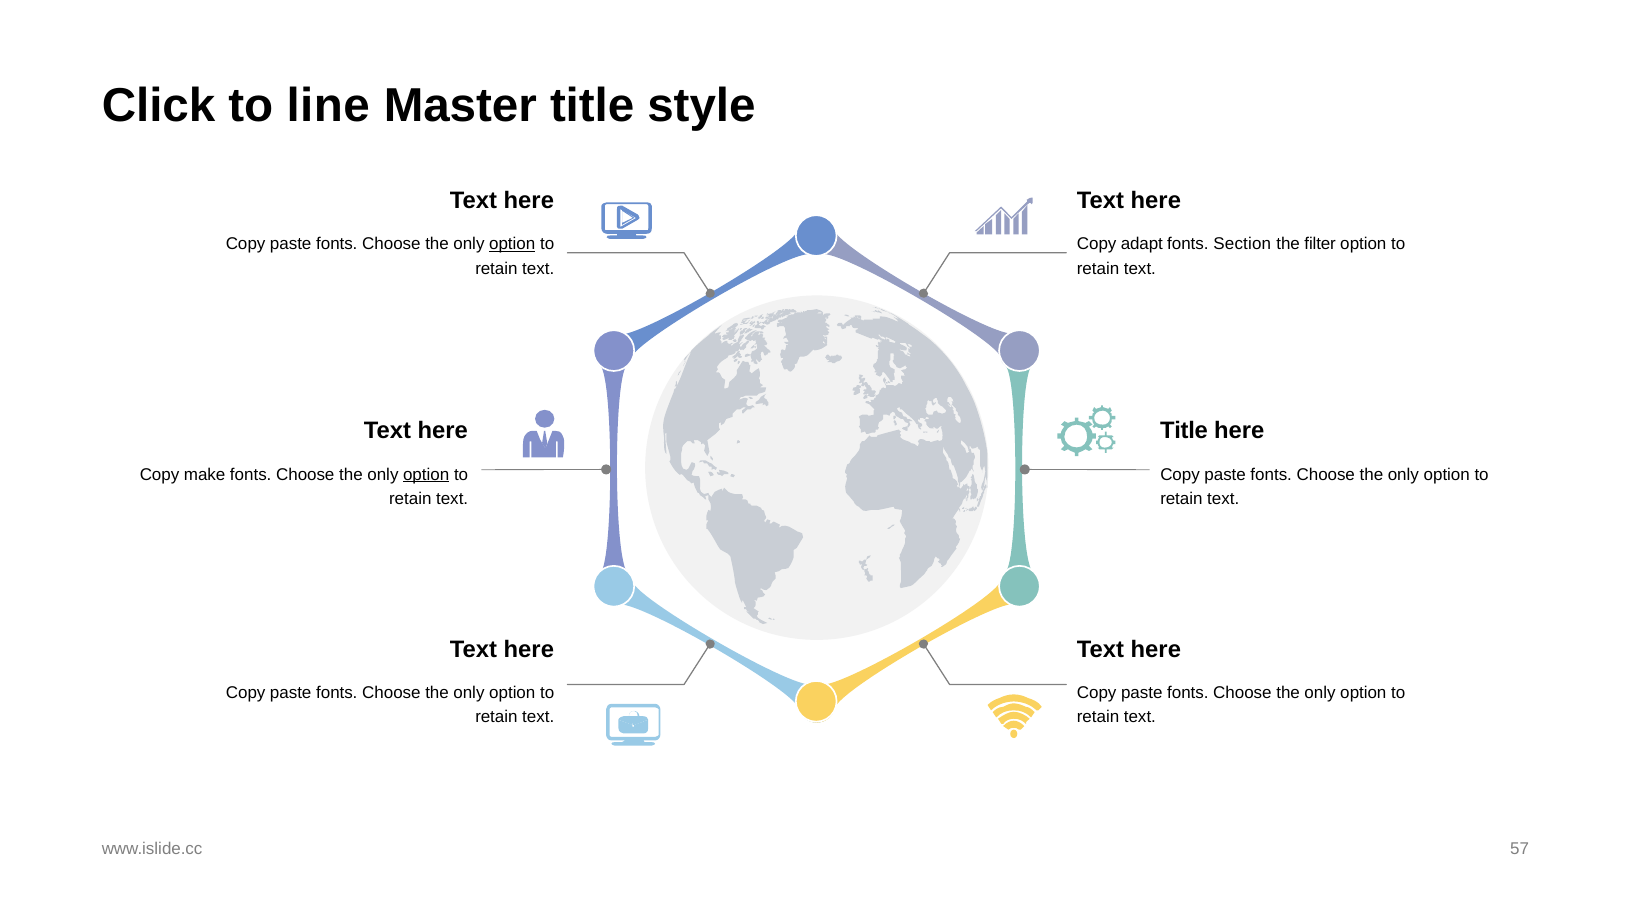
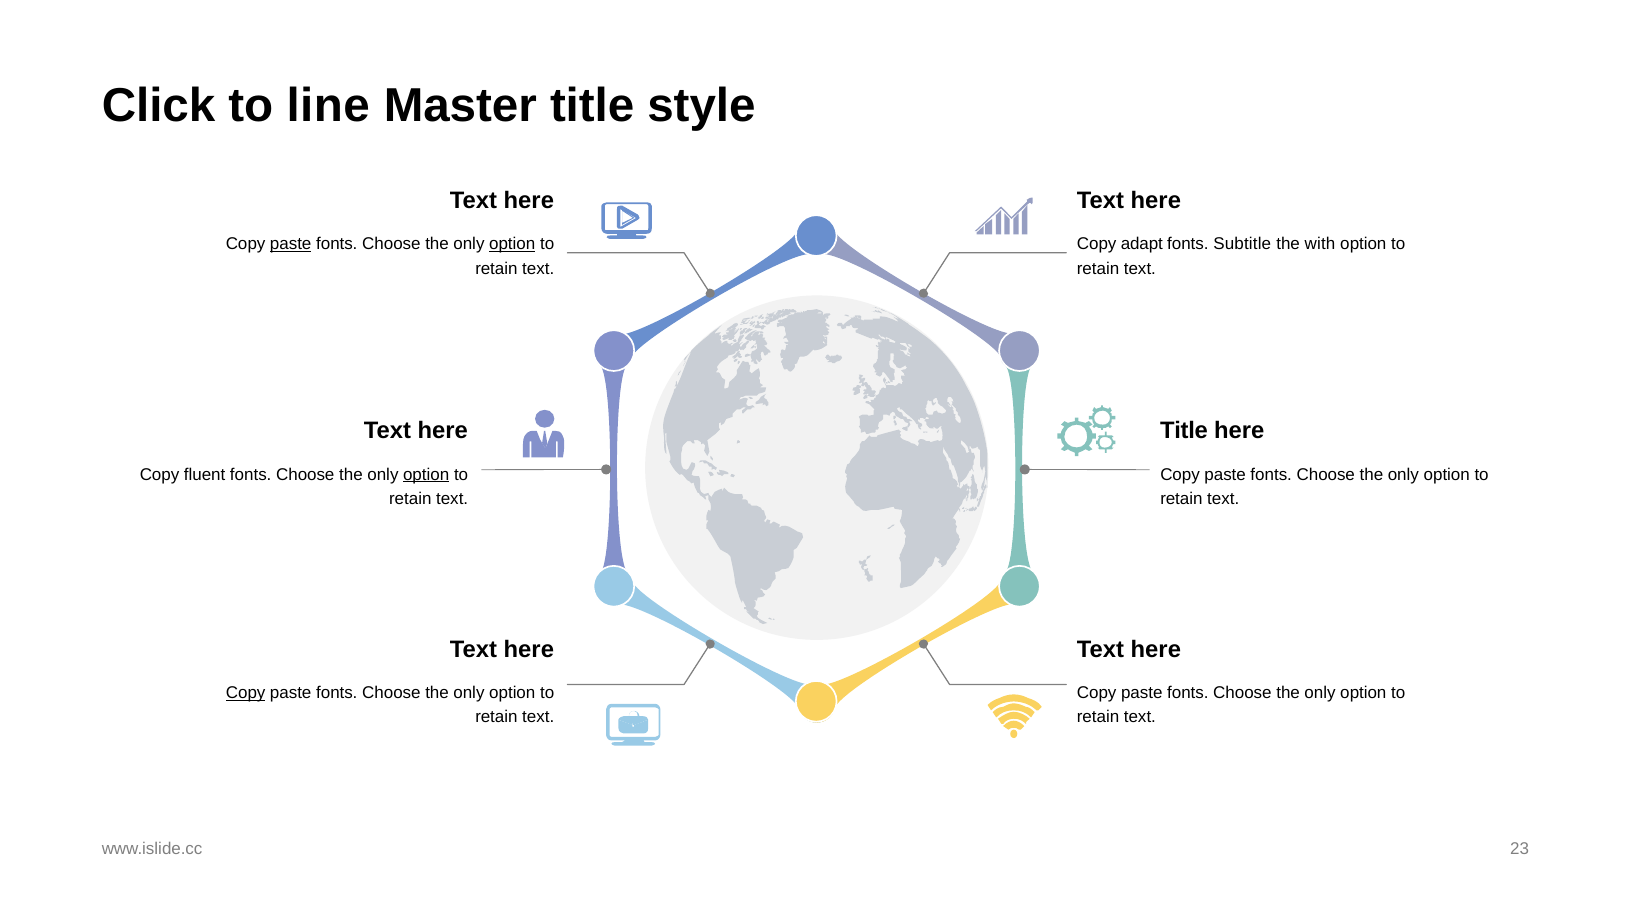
paste at (291, 244) underline: none -> present
Section: Section -> Subtitle
filter: filter -> with
make: make -> fluent
Copy at (246, 693) underline: none -> present
57: 57 -> 23
